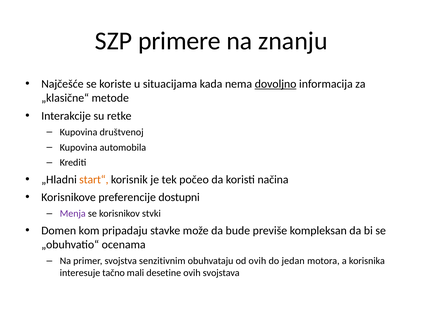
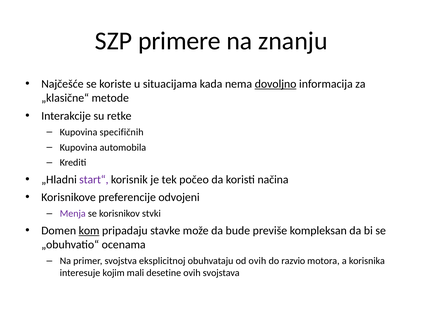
društvenoj: društvenoj -> specifičnih
start“ colour: orange -> purple
dostupni: dostupni -> odvojeni
kom underline: none -> present
senzitivnim: senzitivnim -> eksplicitnoj
jedan: jedan -> razvio
tačno: tačno -> kojim
